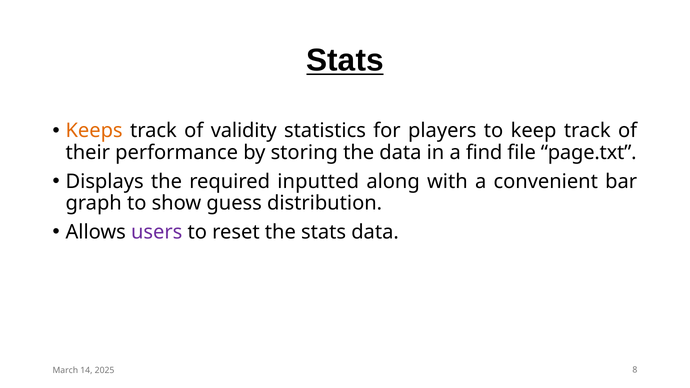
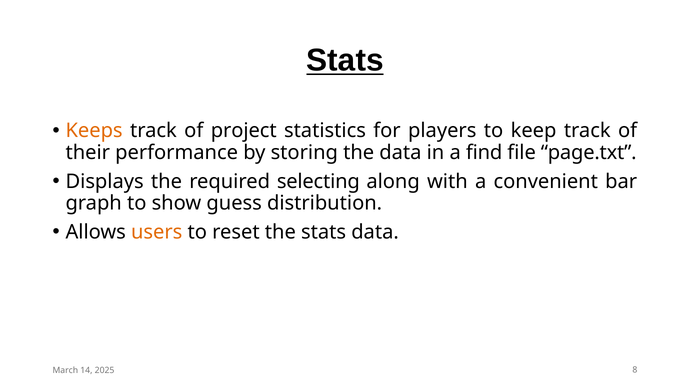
validity: validity -> project
inputted: inputted -> selecting
users colour: purple -> orange
